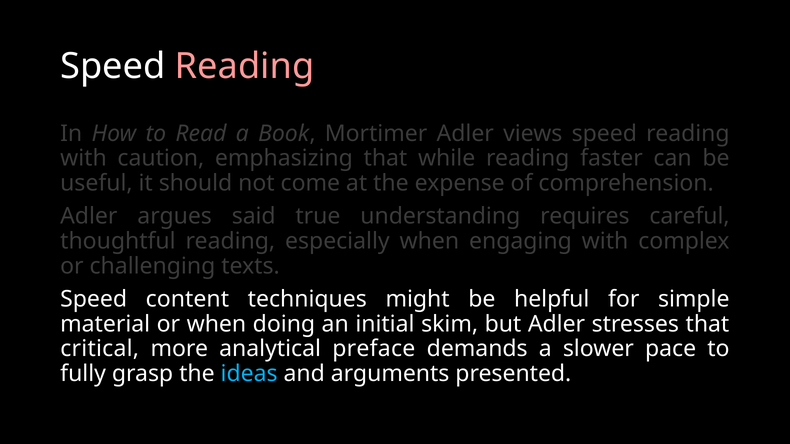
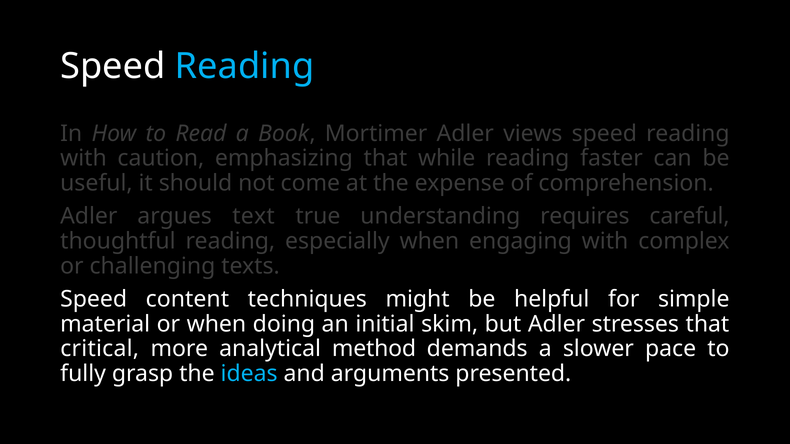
Reading at (245, 66) colour: pink -> light blue
said: said -> text
preface: preface -> method
